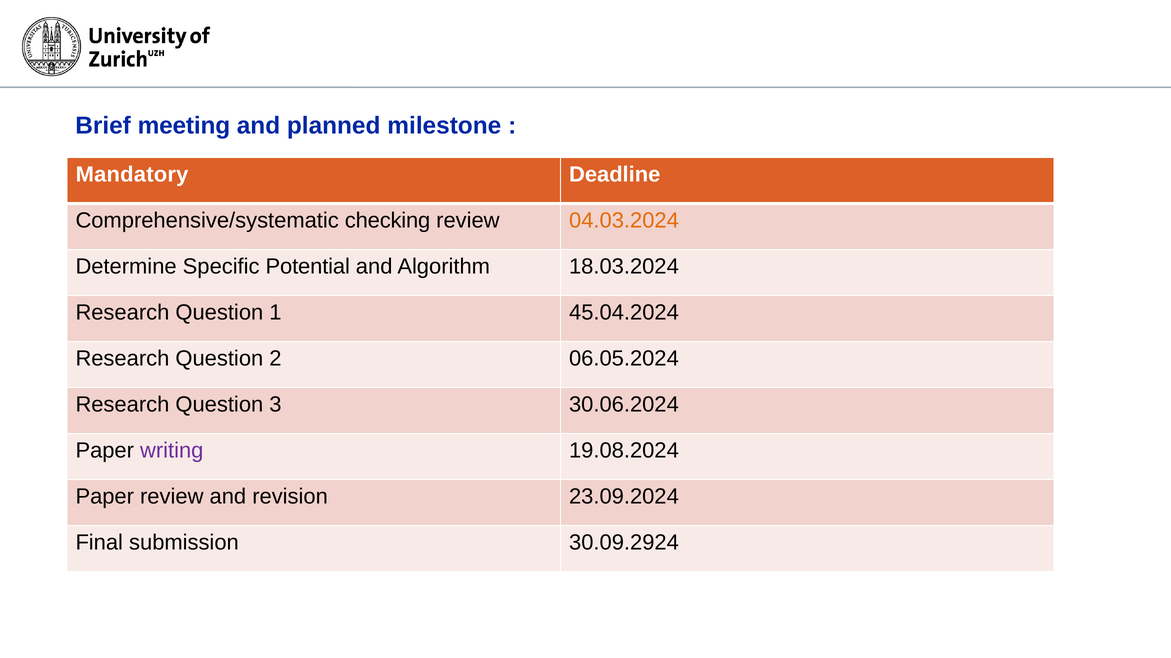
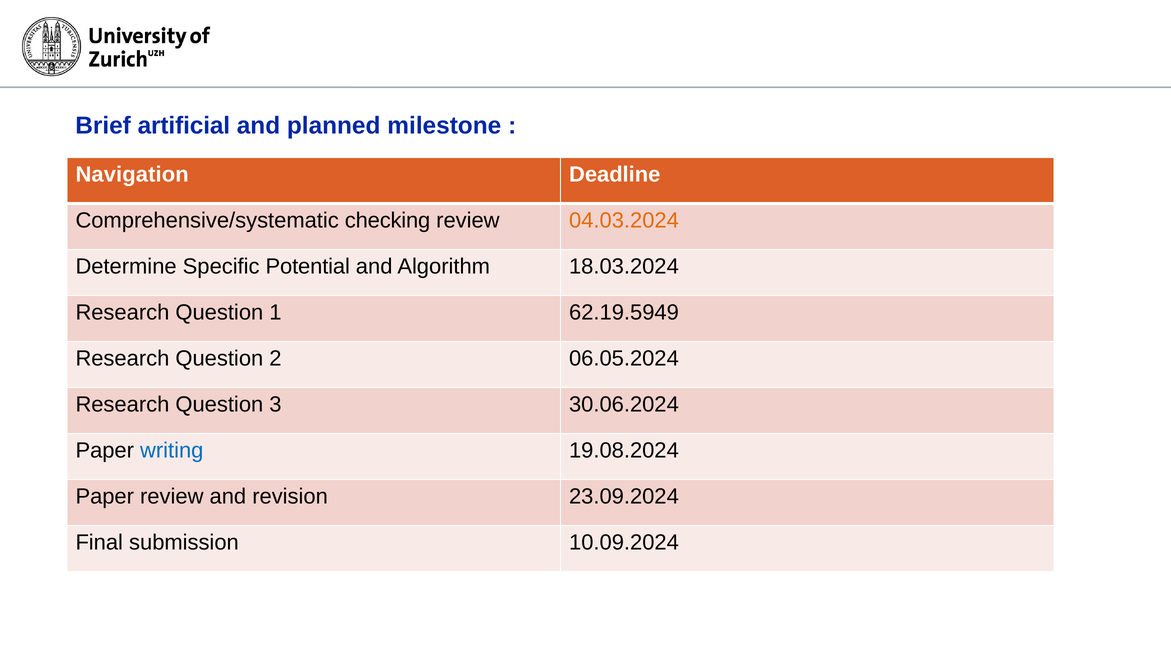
meeting: meeting -> artificial
Mandatory: Mandatory -> Navigation
45.04.2024: 45.04.2024 -> 62.19.5949
writing colour: purple -> blue
30.09.2924: 30.09.2924 -> 10.09.2024
